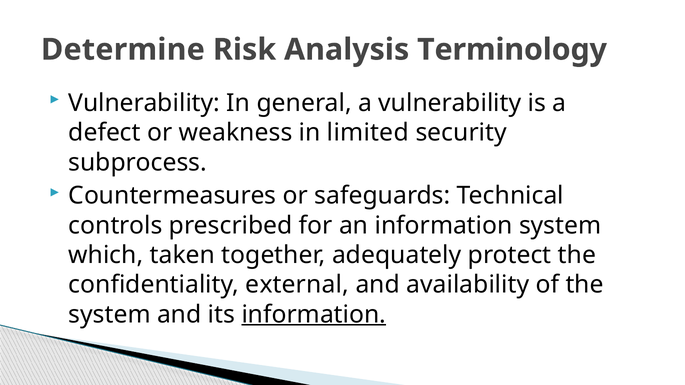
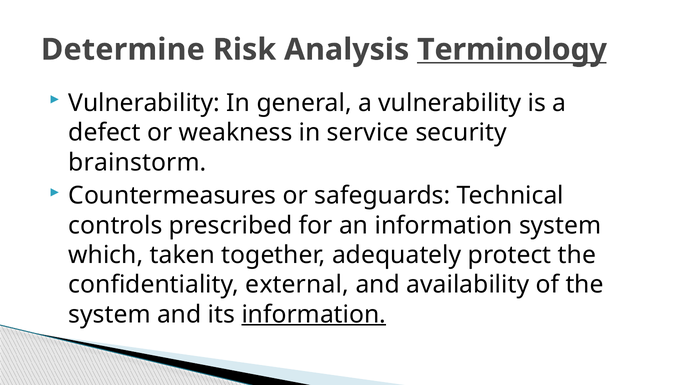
Terminology underline: none -> present
limited: limited -> service
subprocess: subprocess -> brainstorm
